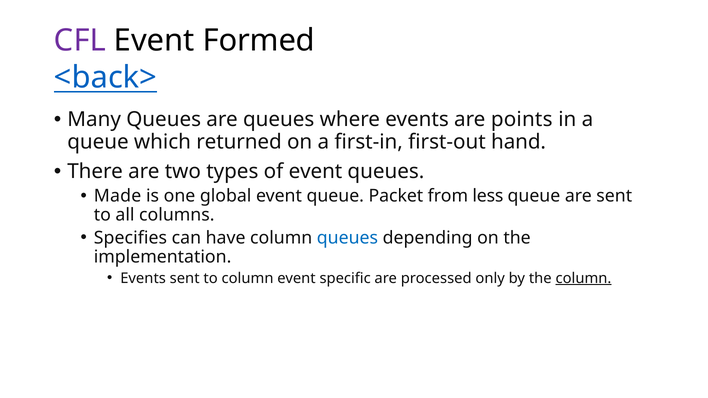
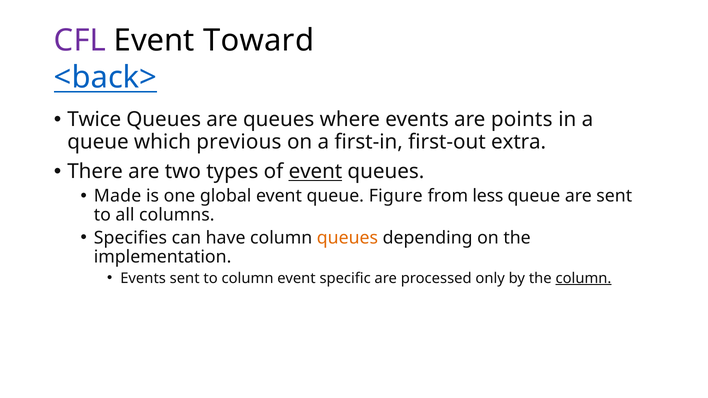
Formed: Formed -> Toward
Many: Many -> Twice
returned: returned -> previous
hand: hand -> extra
event at (315, 172) underline: none -> present
Packet: Packet -> Figure
queues at (347, 238) colour: blue -> orange
